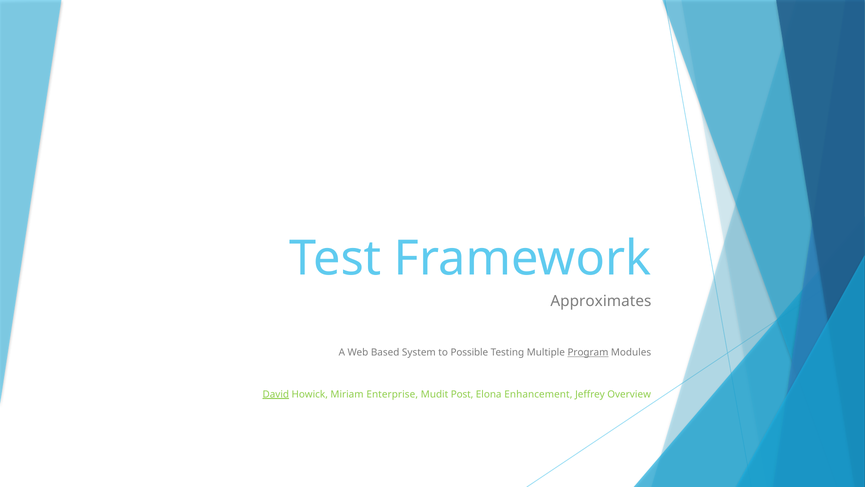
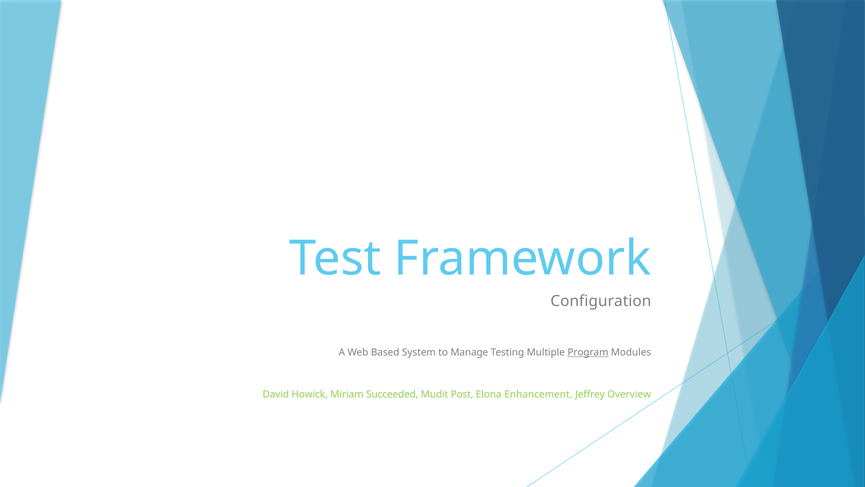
Approximates: Approximates -> Configuration
Possible: Possible -> Manage
David underline: present -> none
Enterprise: Enterprise -> Succeeded
